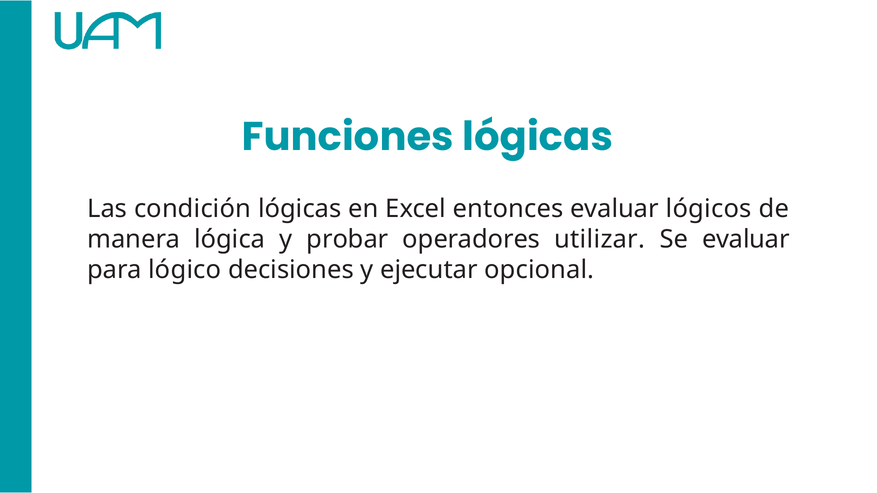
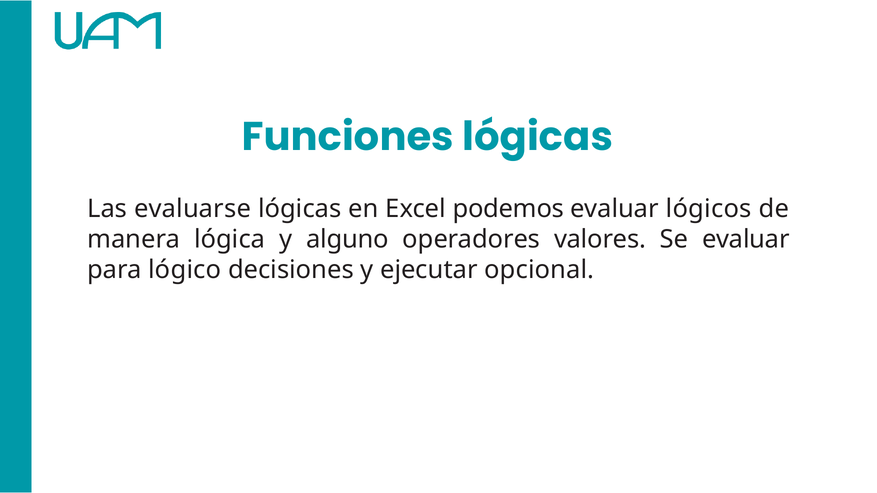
condición: condición -> evaluarse
entonces: entonces -> podemos
probar: probar -> alguno
utilizar: utilizar -> valores
